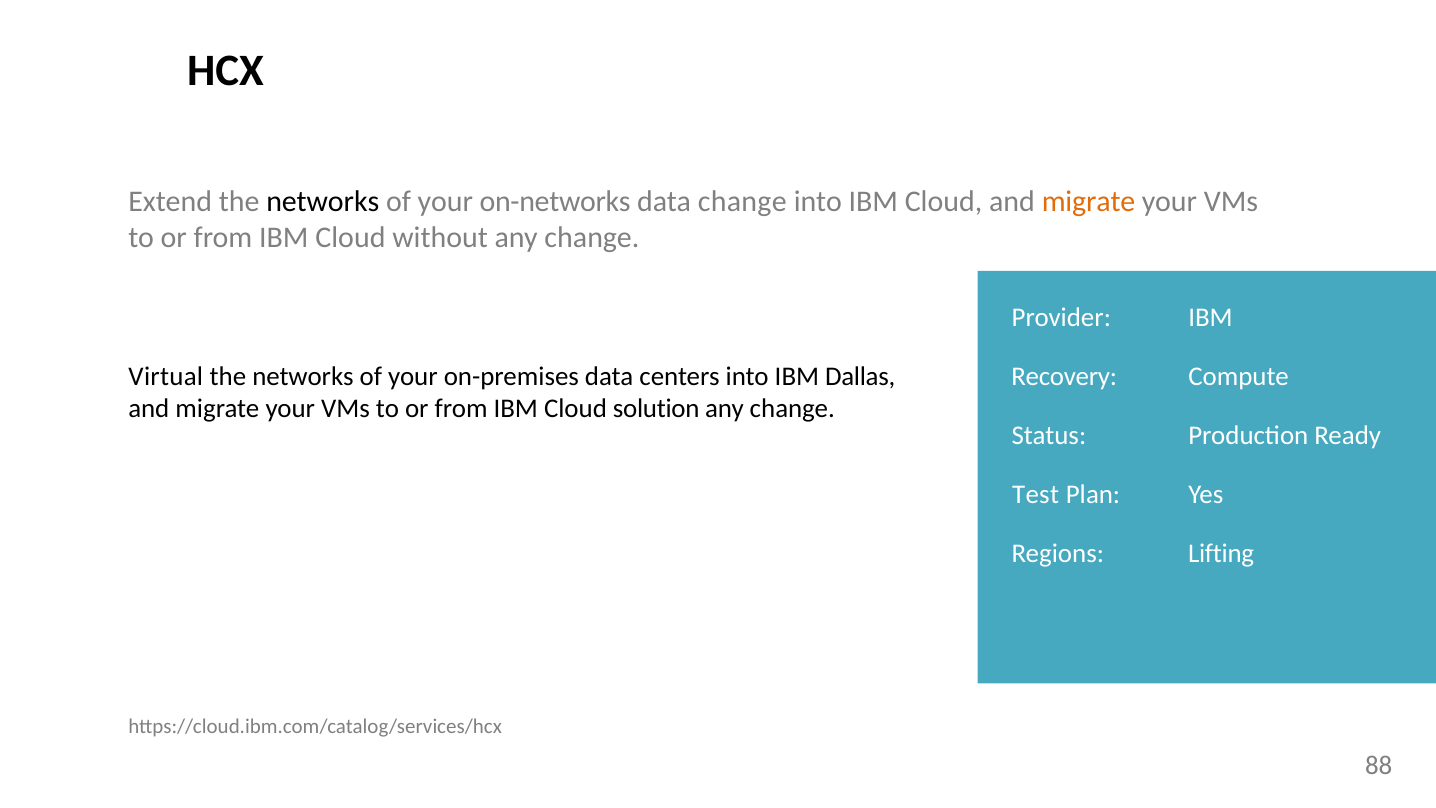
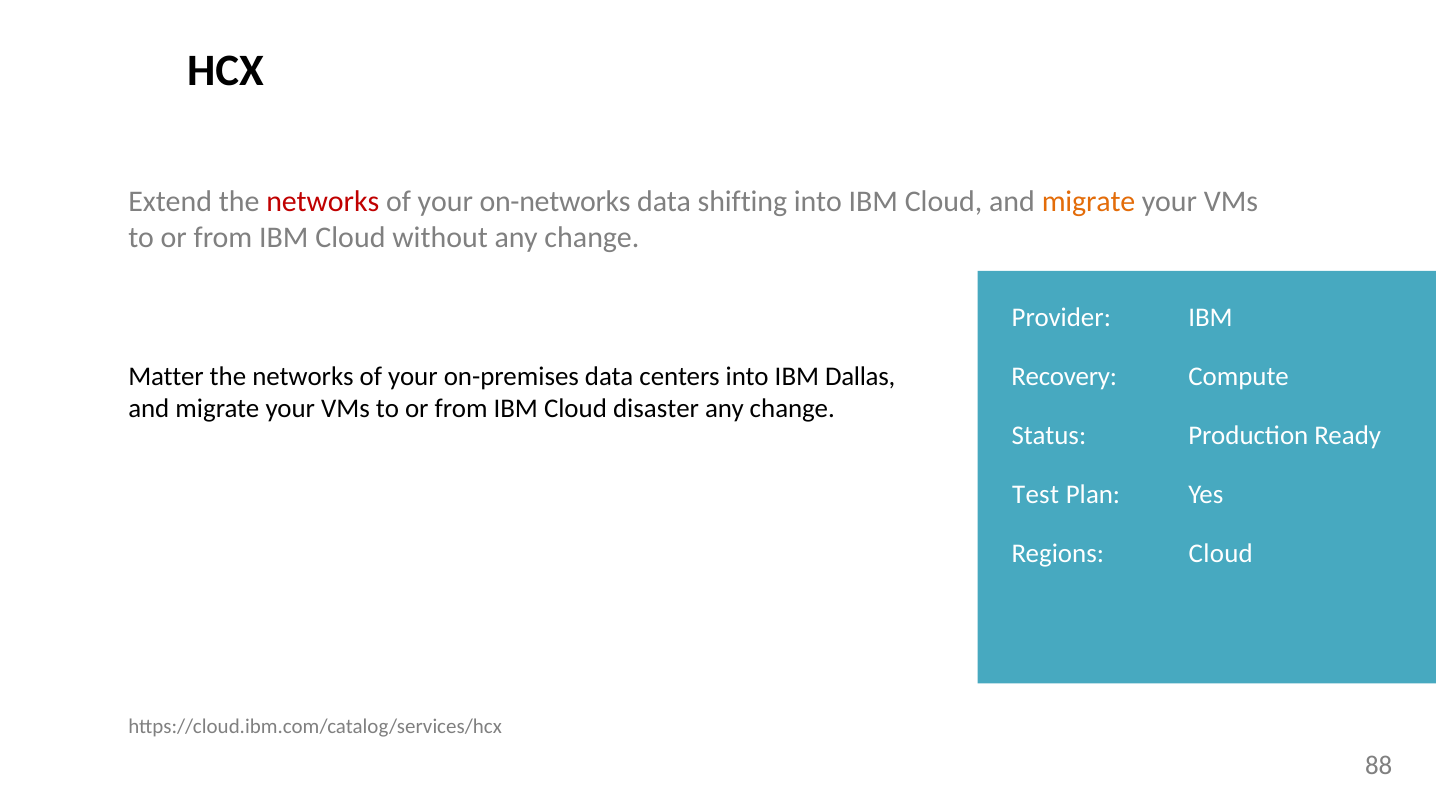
networks at (323, 202) colour: black -> red
data change: change -> shifting
Virtual: Virtual -> Matter
solution: solution -> disaster
Regions Lifting: Lifting -> Cloud
